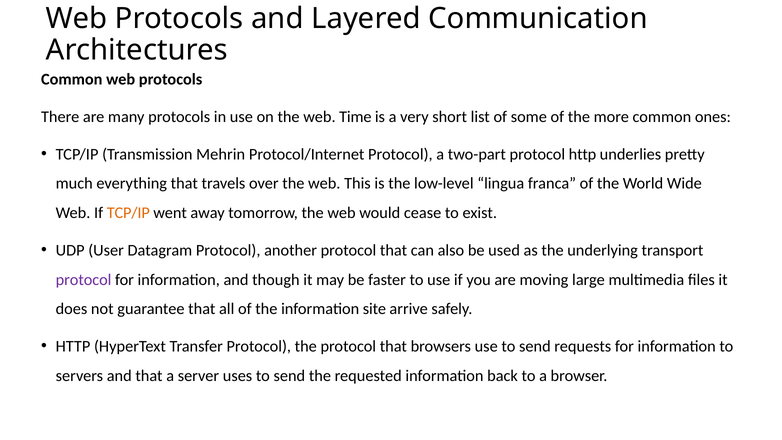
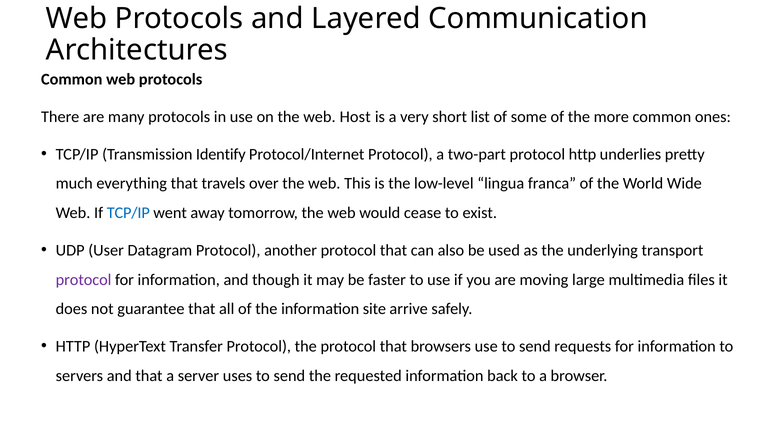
Time: Time -> Host
Mehrin: Mehrin -> Identify
TCP/IP at (128, 213) colour: orange -> blue
